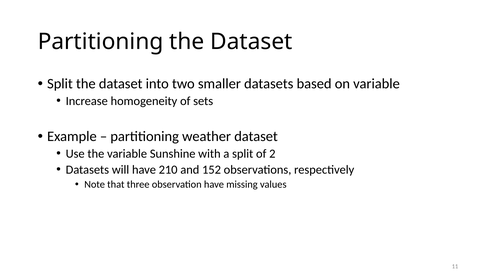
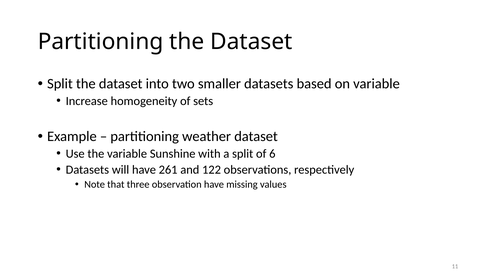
2: 2 -> 6
210: 210 -> 261
152: 152 -> 122
